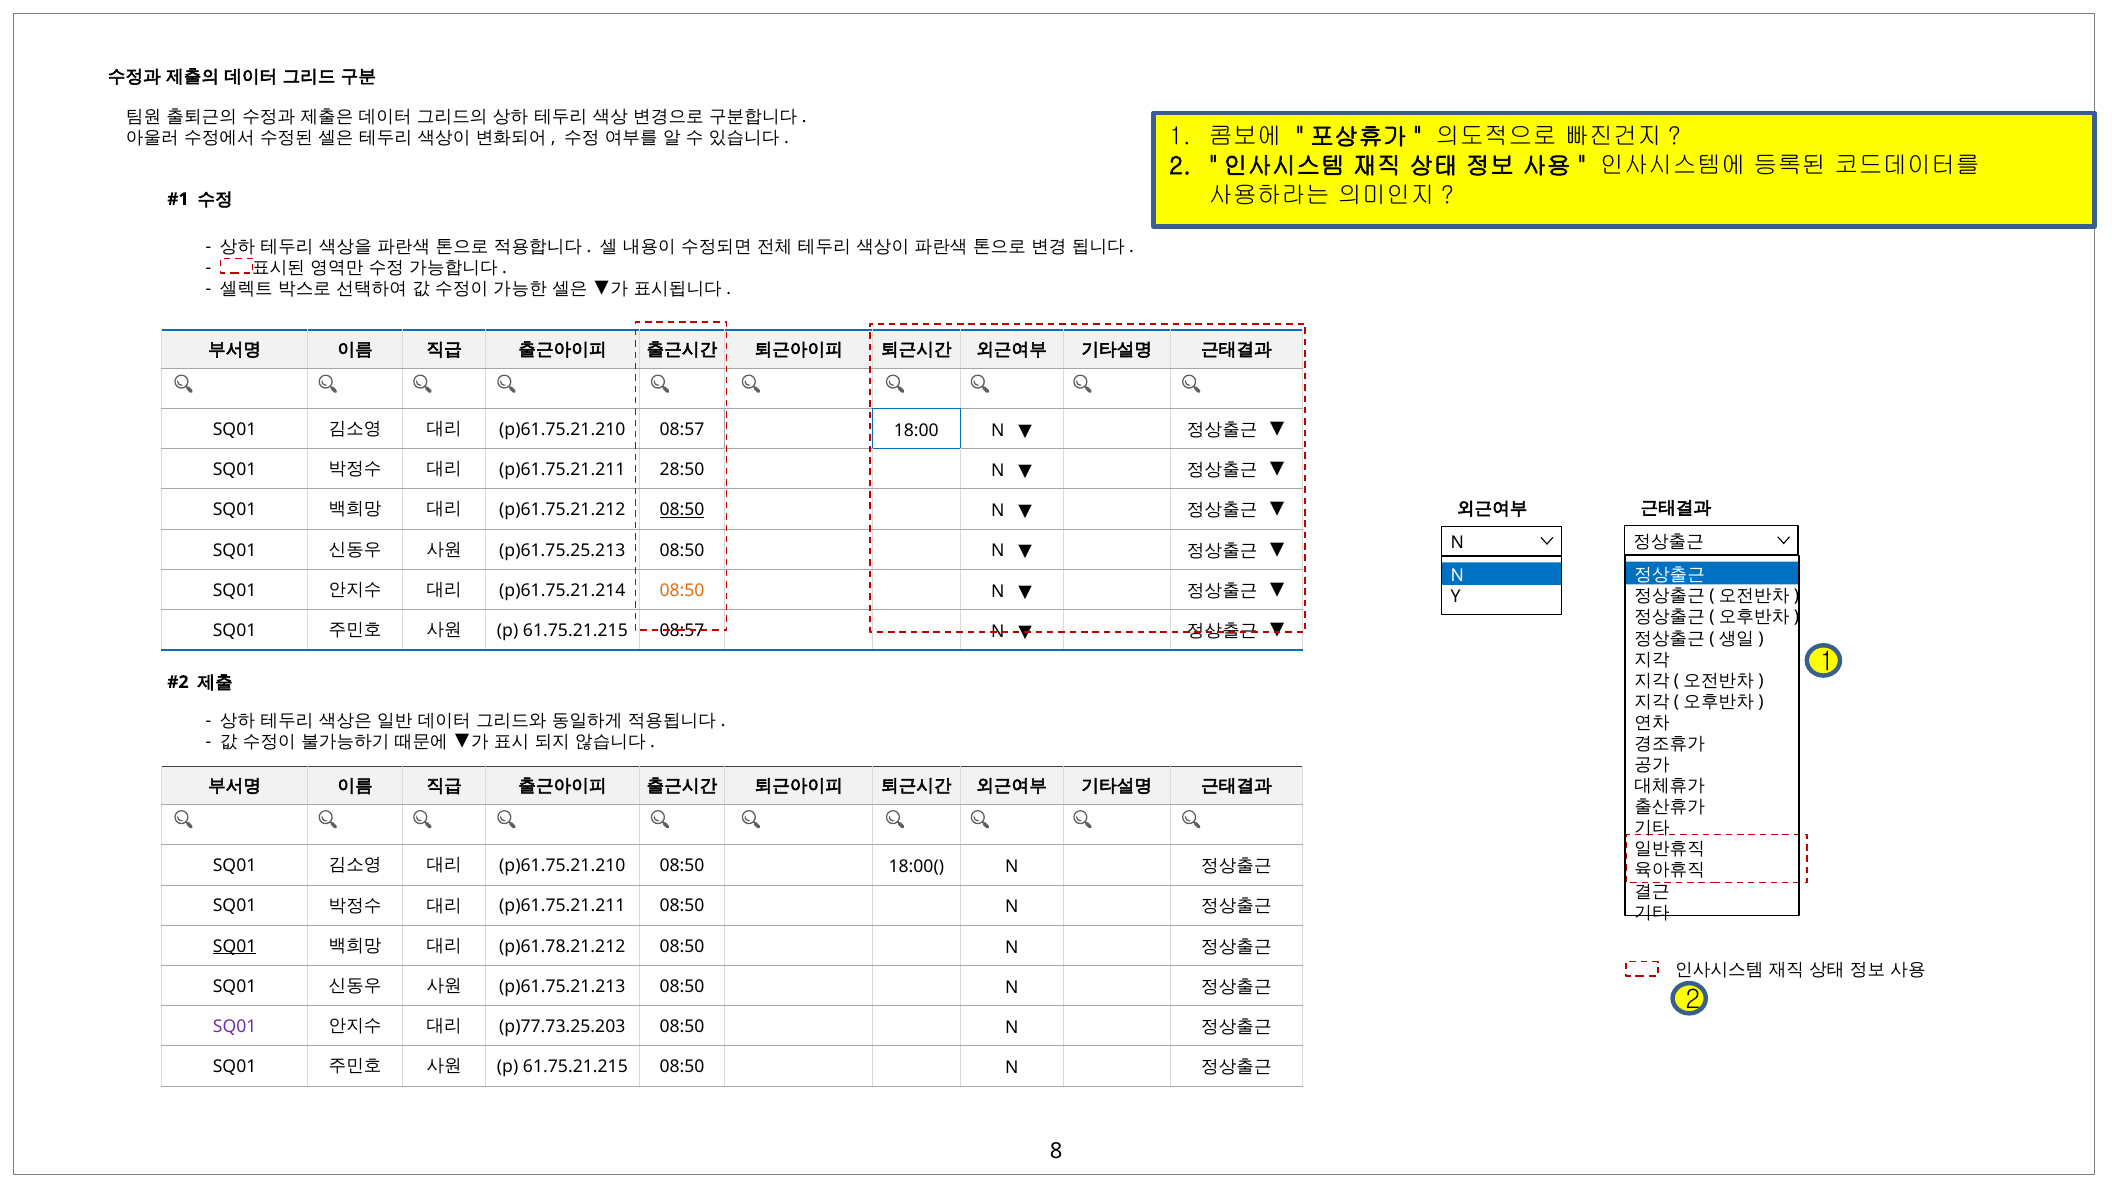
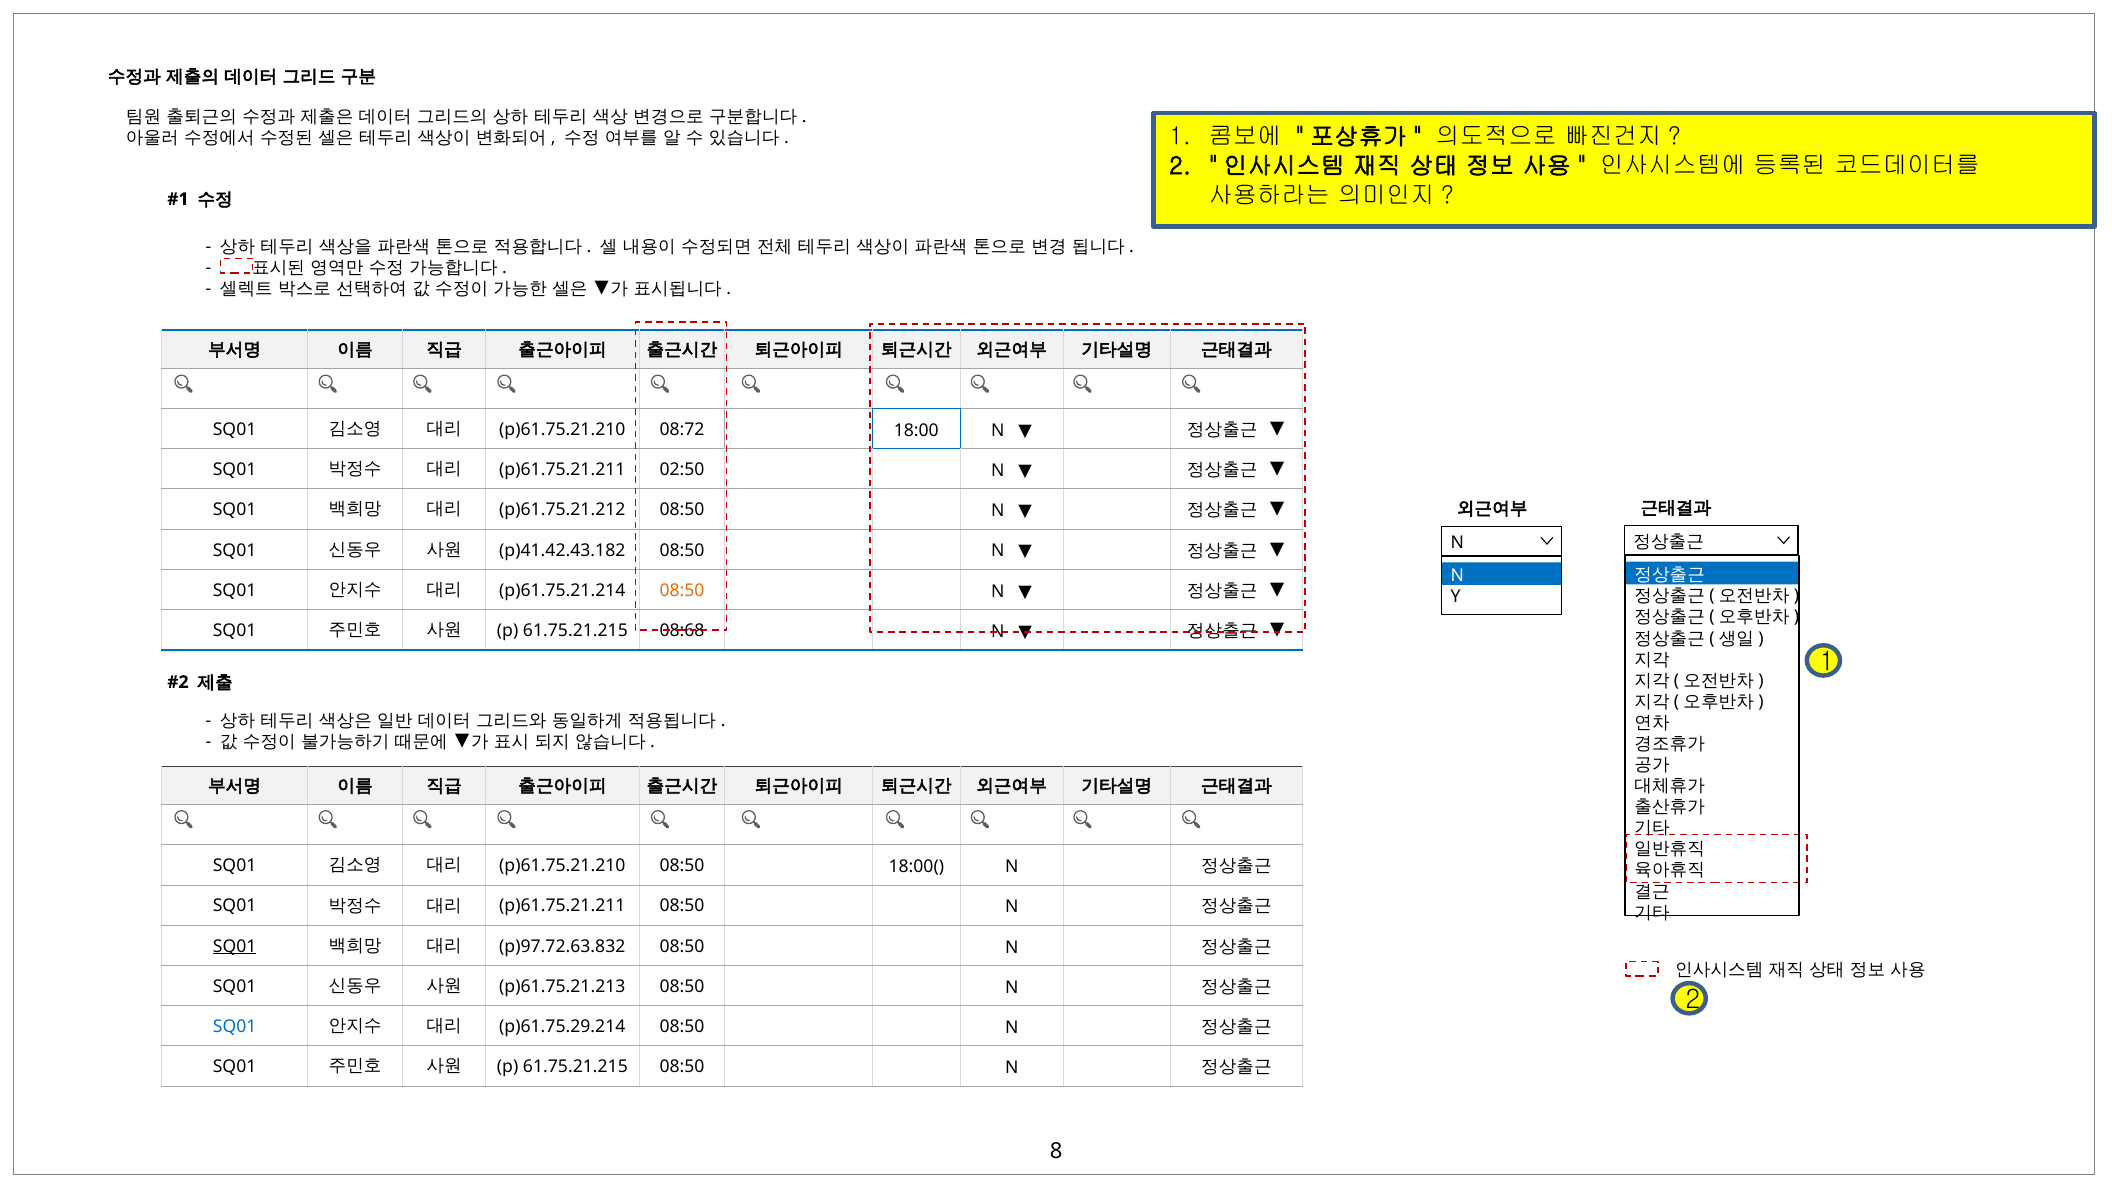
p)61.75.21.210 08:57: 08:57 -> 08:72
28:50: 28:50 -> 02:50
08:50 at (682, 510) underline: present -> none
p)61.75.25.213: p)61.75.25.213 -> p)41.42.43.182
61.75.21.215 08:57: 08:57 -> 08:68
p)61.78.21.212: p)61.78.21.212 -> p)97.72.63.832
SQ01 at (235, 1027) colour: purple -> blue
p)77.73.25.203: p)77.73.25.203 -> p)61.75.29.214
